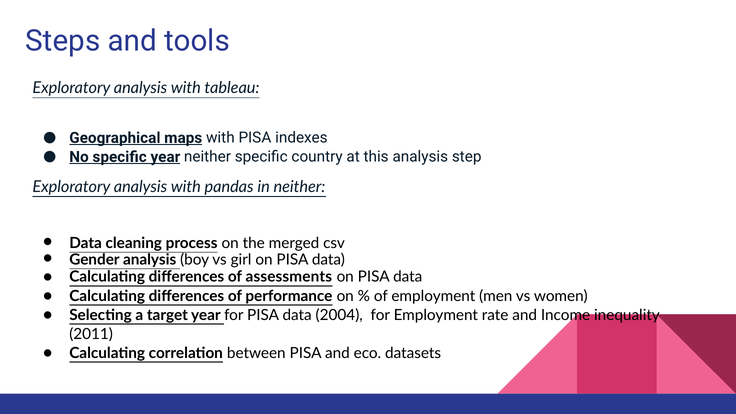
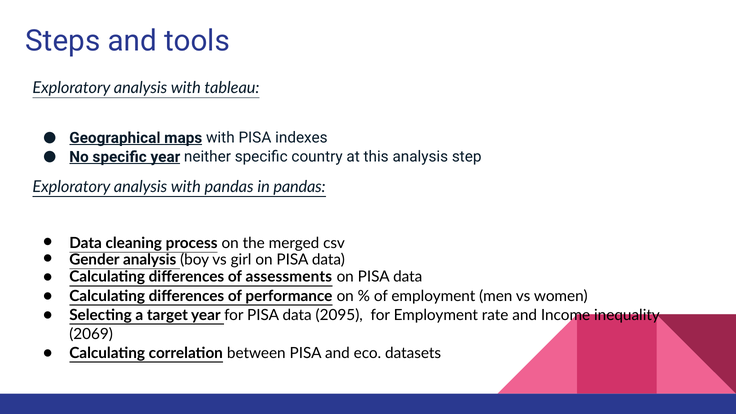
in neither: neither -> pandas
2004: 2004 -> 2095
2011: 2011 -> 2069
